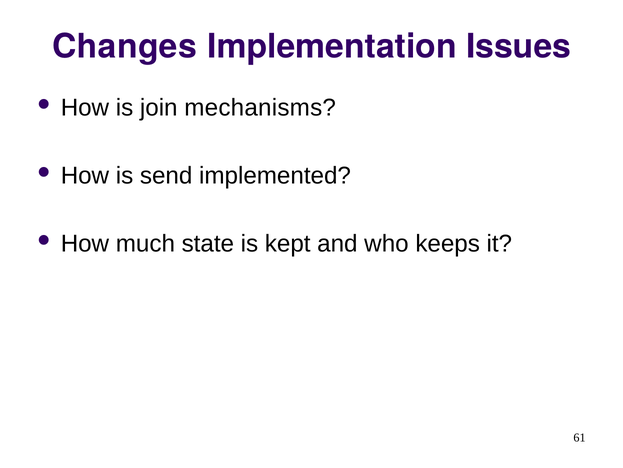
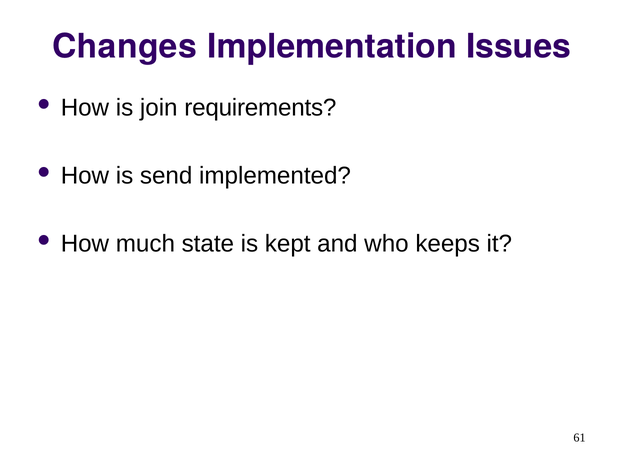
mechanisms: mechanisms -> requirements
